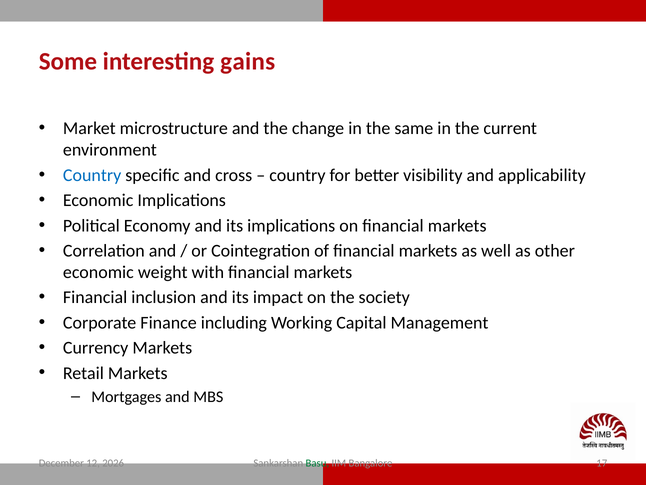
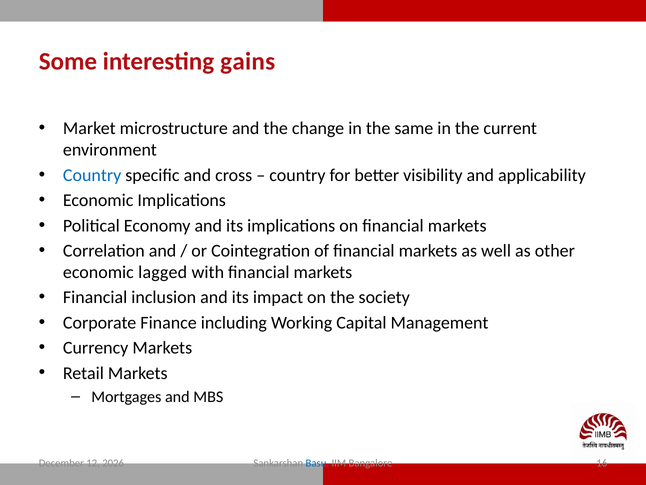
weight: weight -> lagged
Basu colour: green -> blue
17: 17 -> 16
